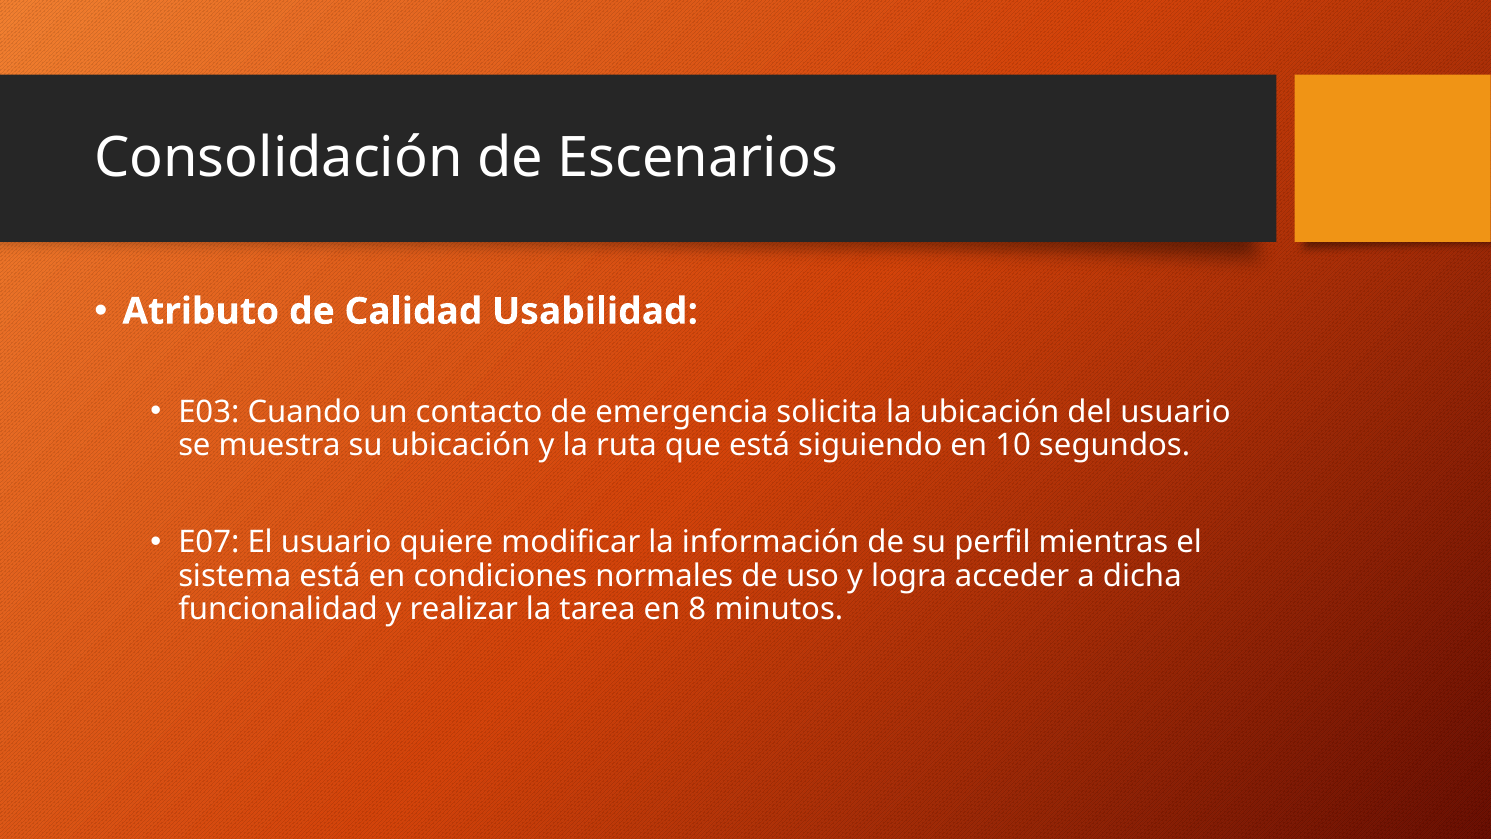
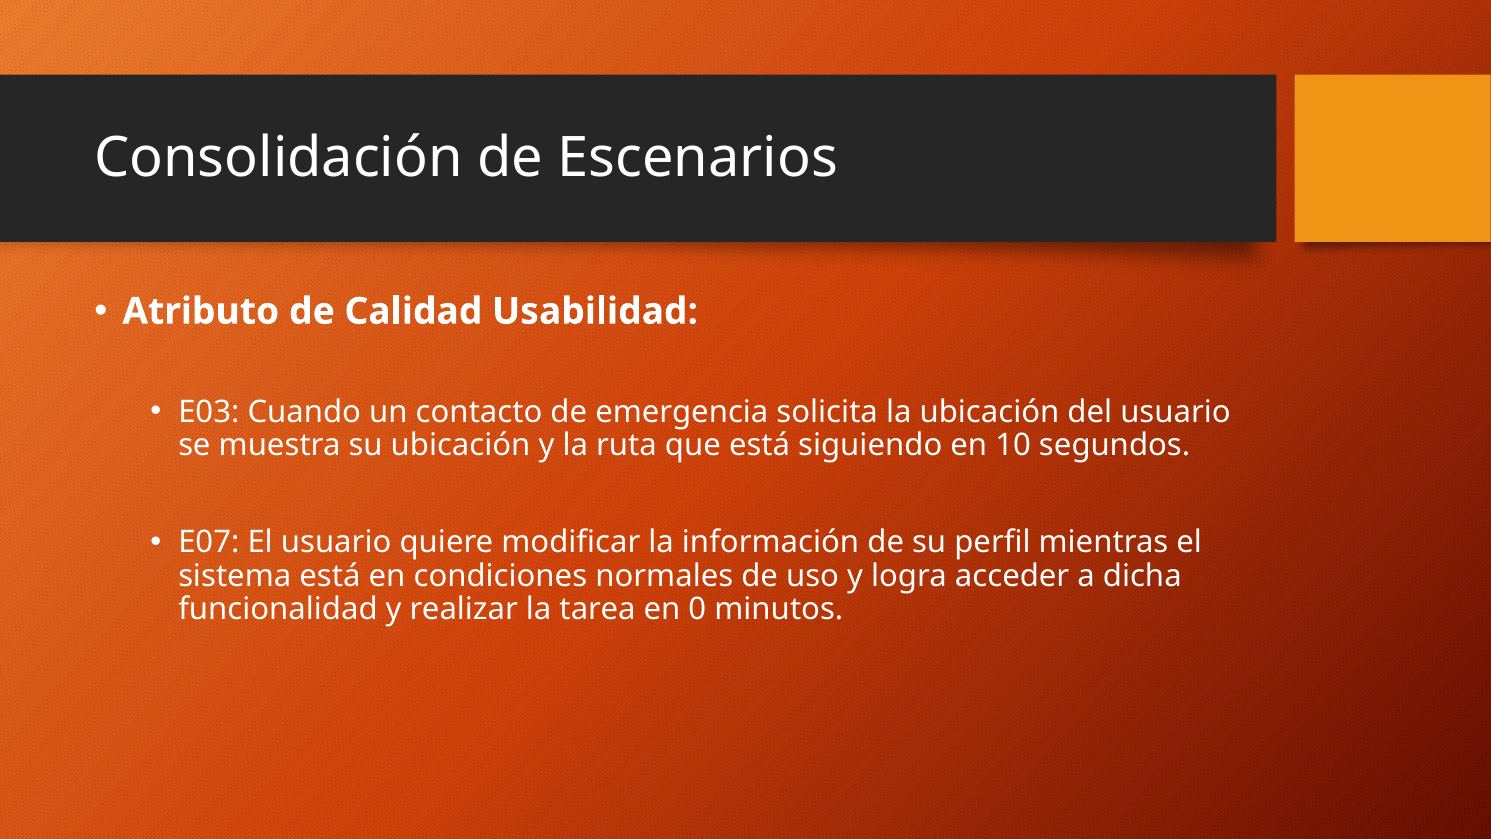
8: 8 -> 0
